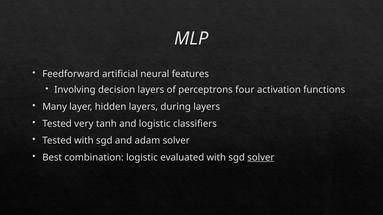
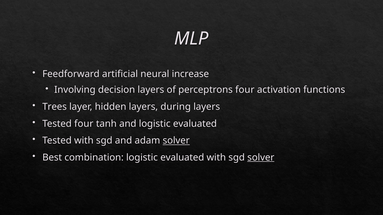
features: features -> increase
Many: Many -> Trees
Tested very: very -> four
and logistic classifiers: classifiers -> evaluated
solver at (176, 141) underline: none -> present
